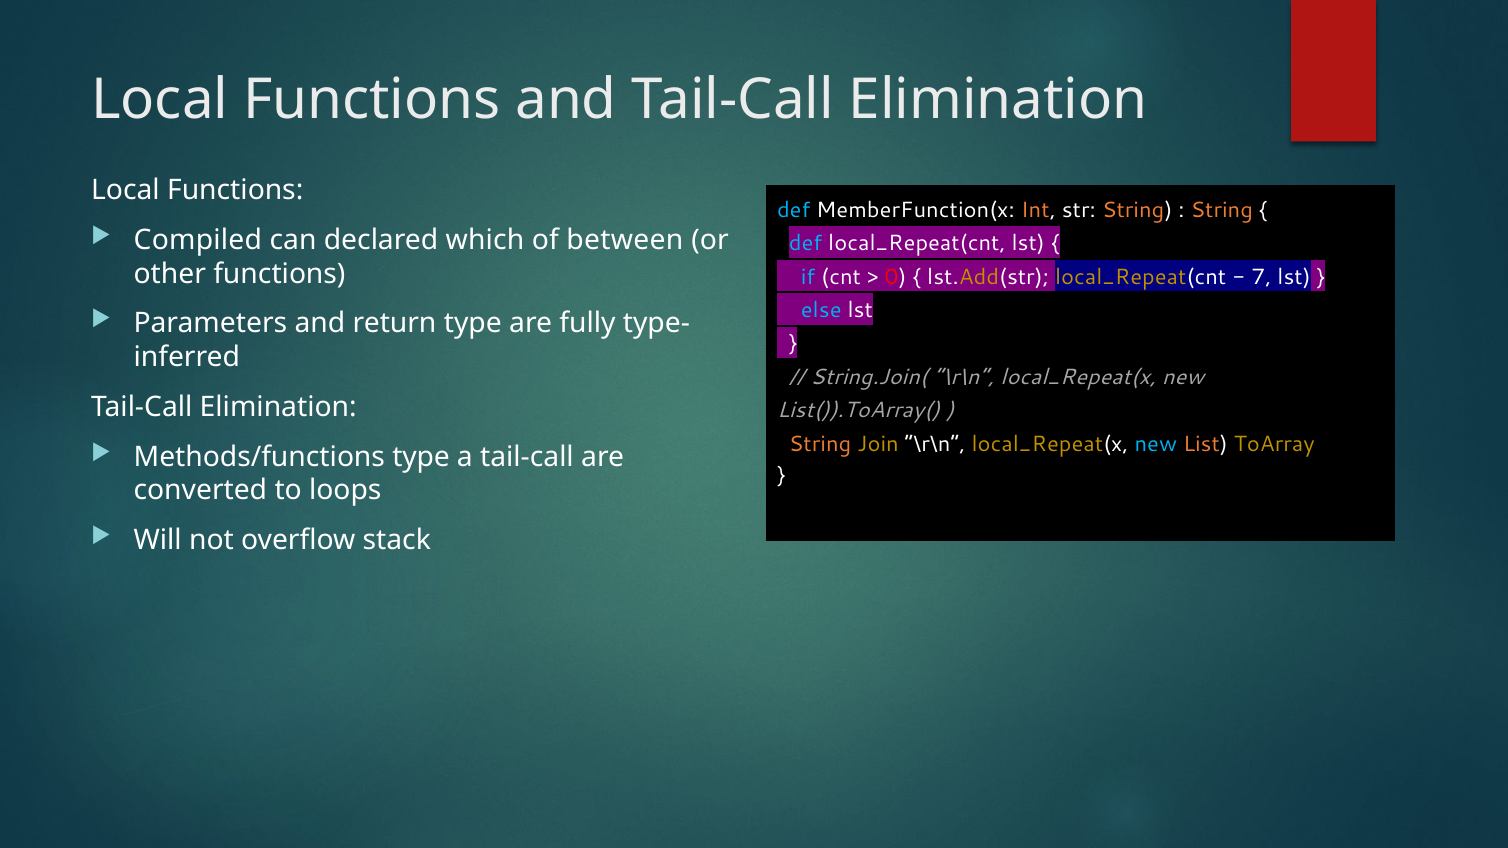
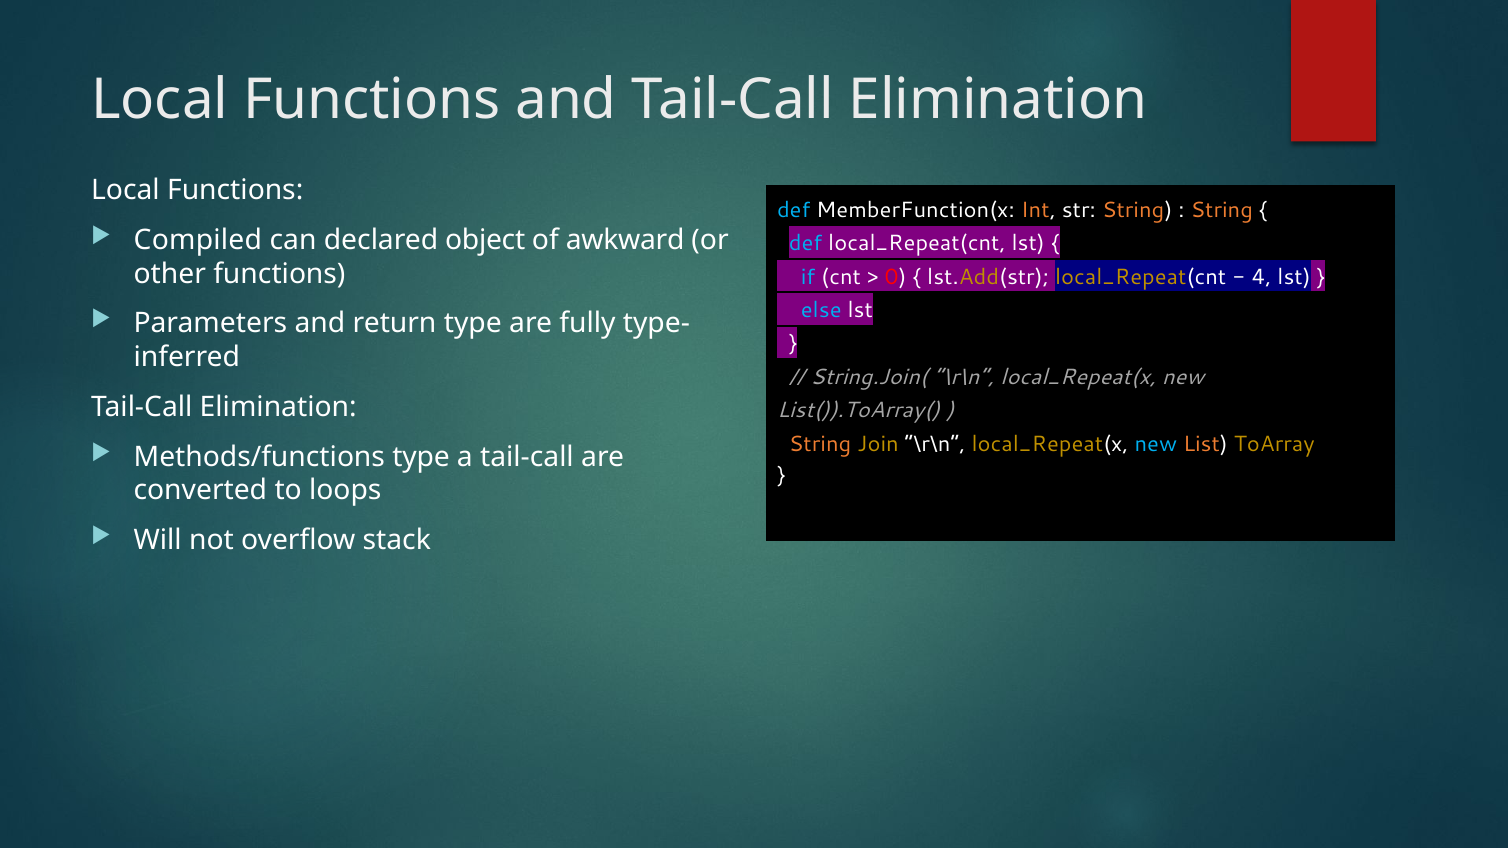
which: which -> object
between: between -> awkward
7: 7 -> 4
